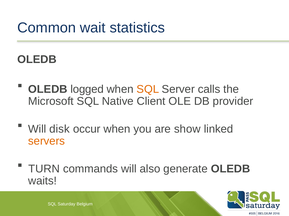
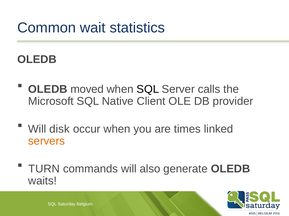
logged: logged -> moved
SQL at (148, 90) colour: orange -> black
show: show -> times
